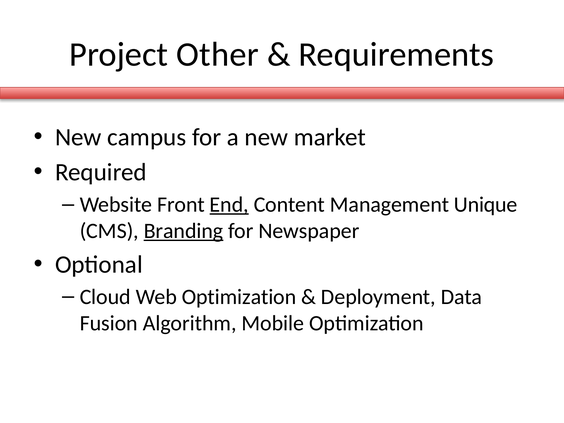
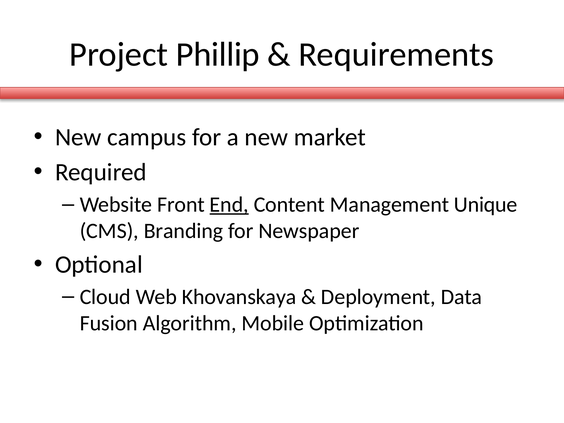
Other: Other -> Phillip
Branding underline: present -> none
Web Optimization: Optimization -> Khovanskaya
